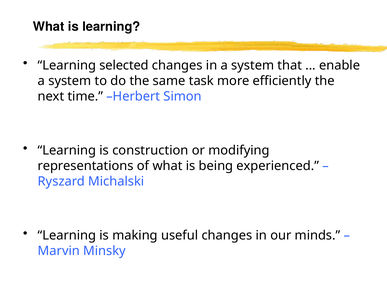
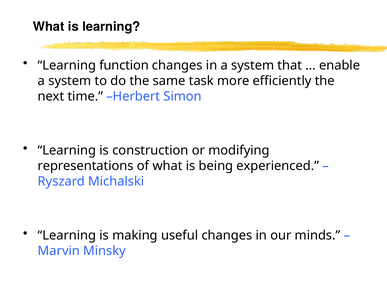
selected: selected -> function
